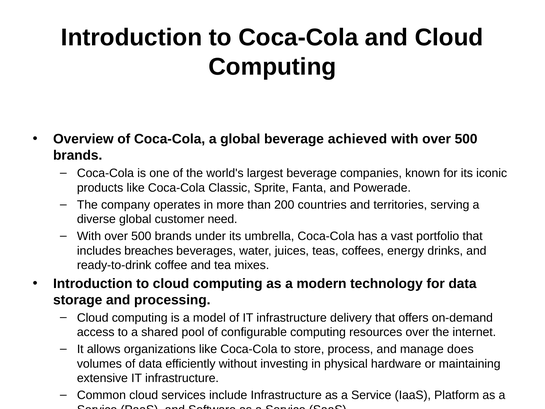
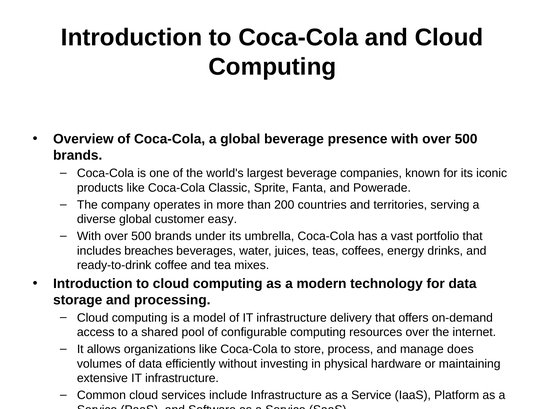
achieved: achieved -> presence
need: need -> easy
